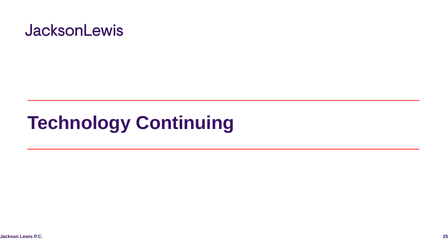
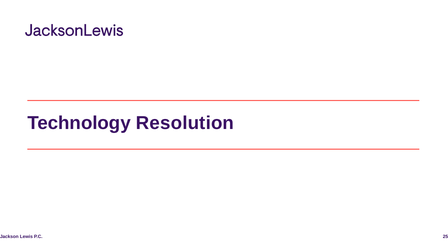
Continuing: Continuing -> Resolution
